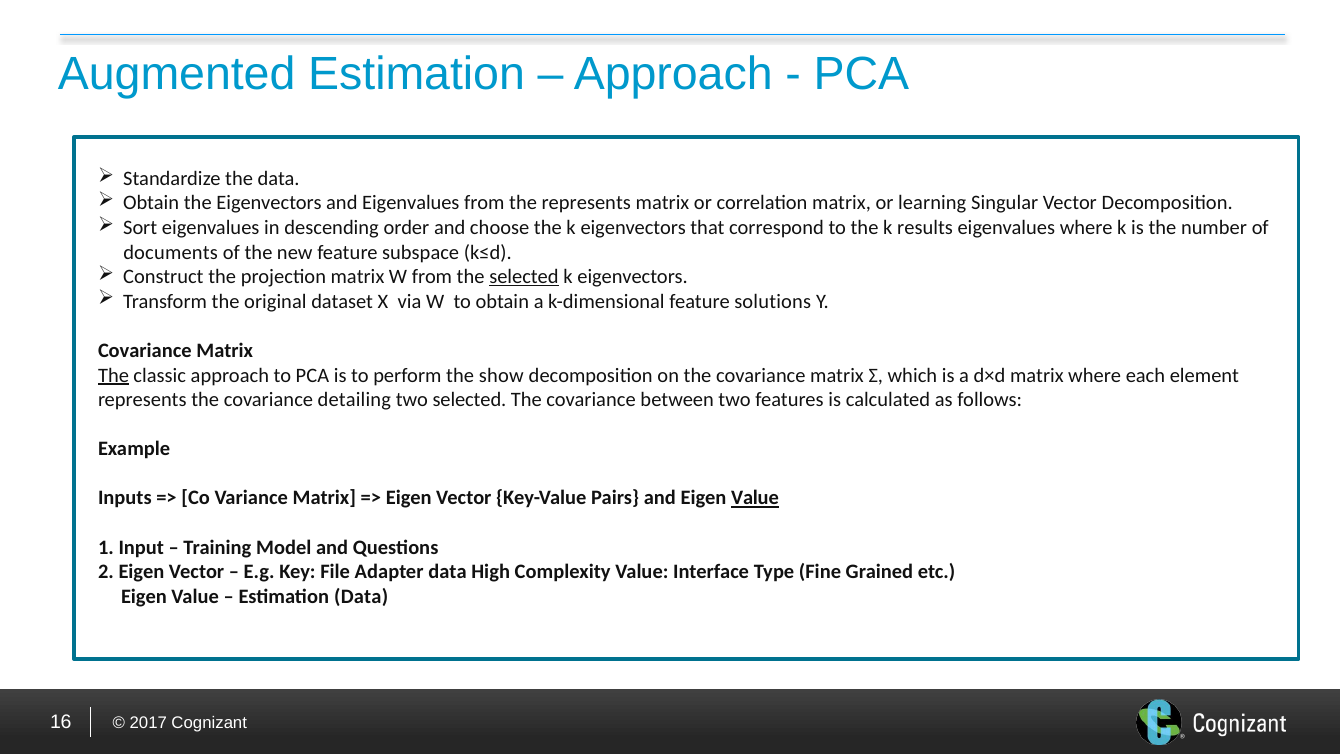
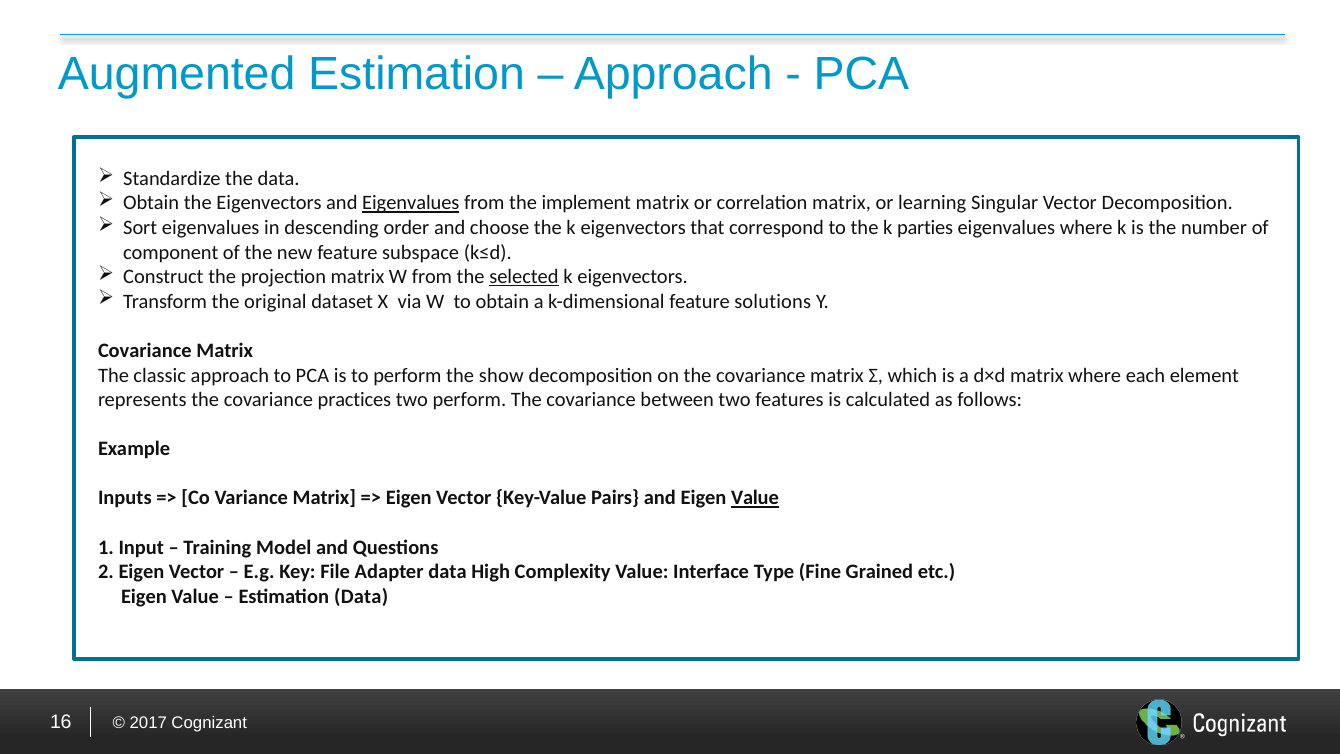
Eigenvalues at (411, 203) underline: none -> present
the represents: represents -> implement
results: results -> parties
documents: documents -> component
The at (113, 375) underline: present -> none
detailing: detailing -> practices
two selected: selected -> perform
